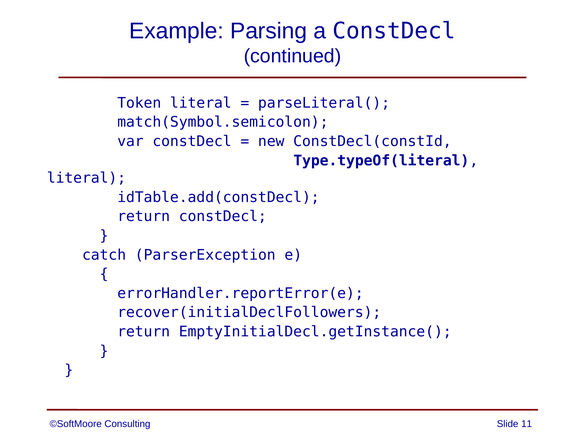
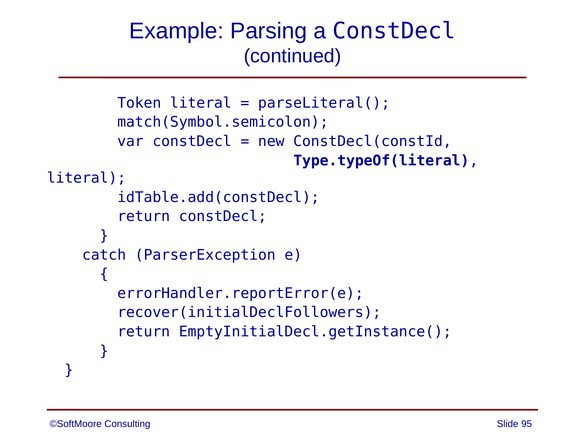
11: 11 -> 95
